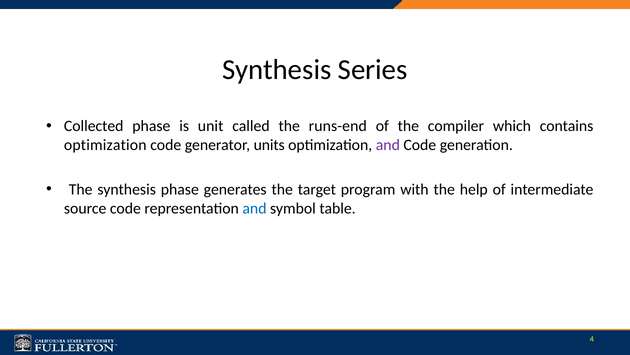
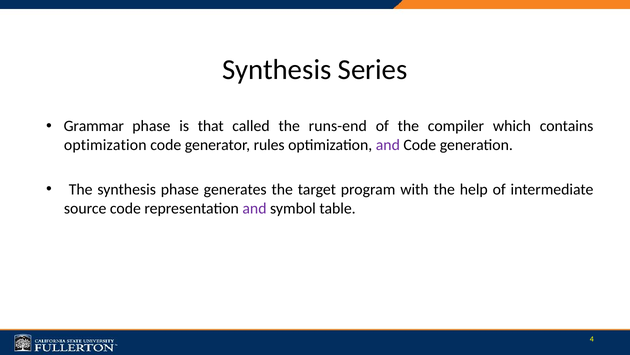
Collected: Collected -> Grammar
unit: unit -> that
units: units -> rules
and at (254, 208) colour: blue -> purple
